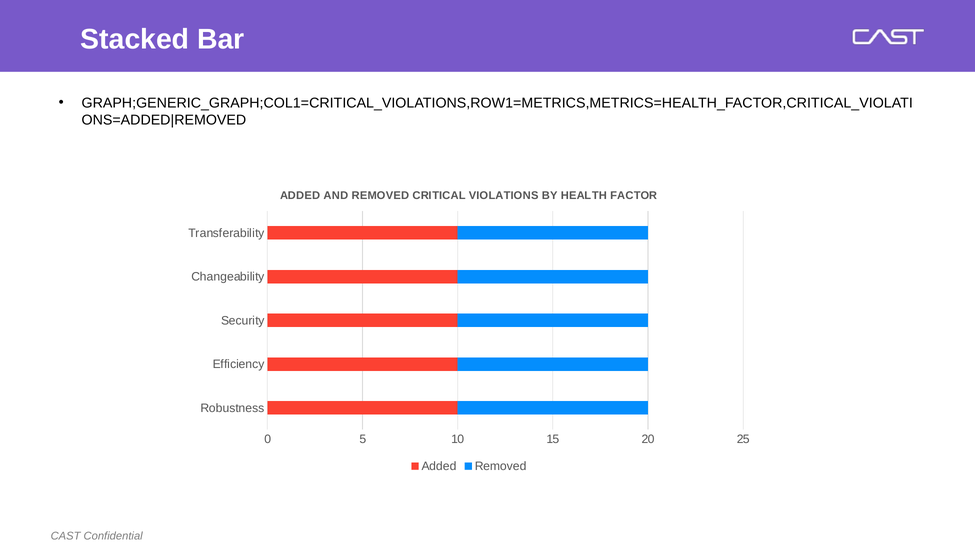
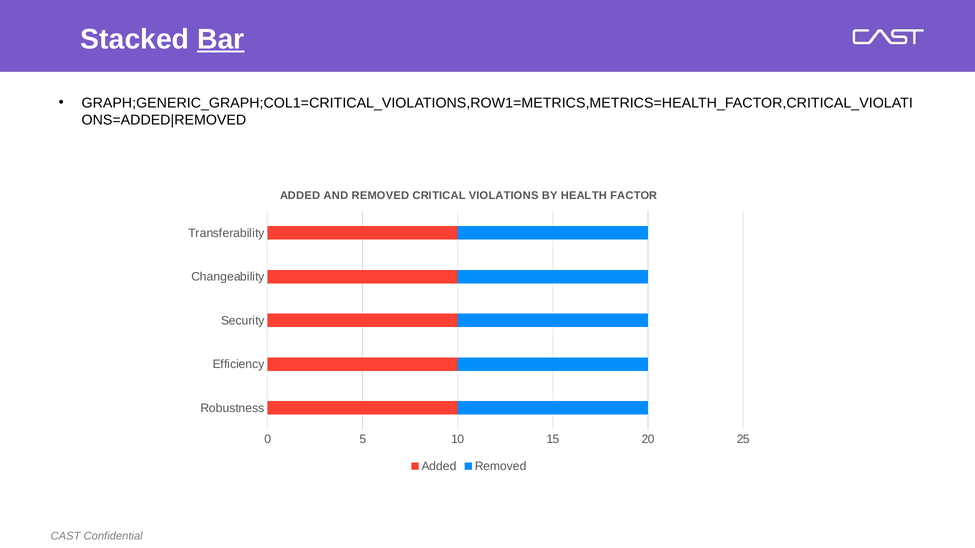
Bar underline: none -> present
